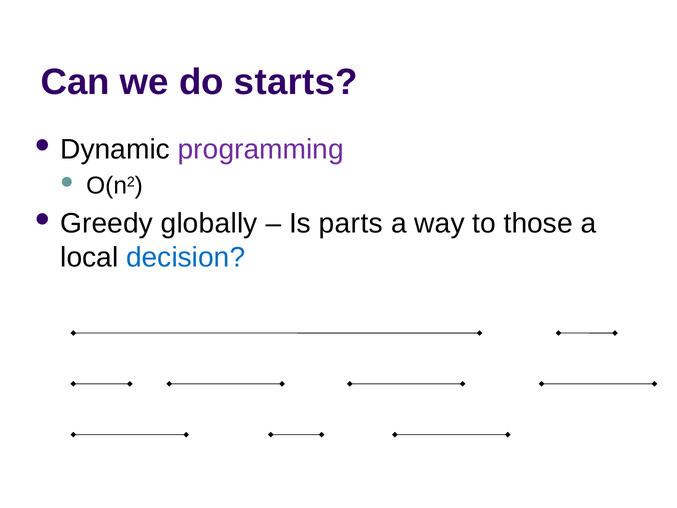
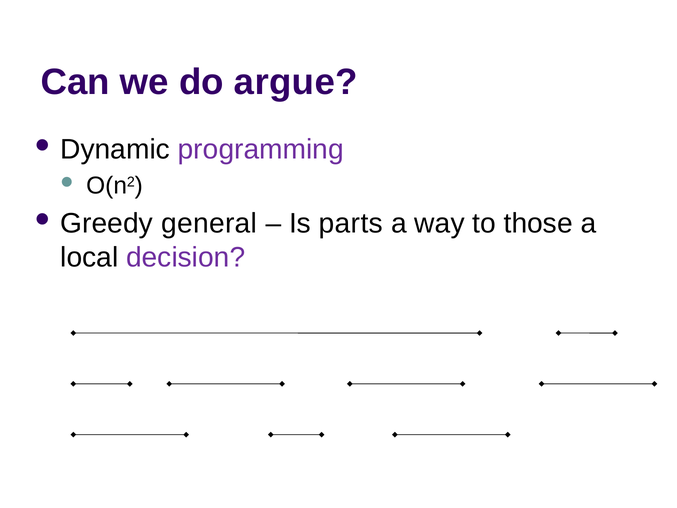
starts: starts -> argue
globally: globally -> general
decision colour: blue -> purple
